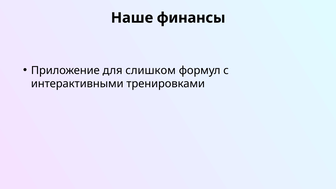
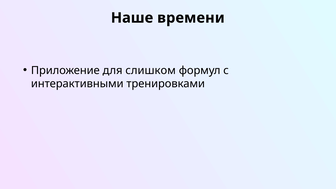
финансы: финансы -> времени
